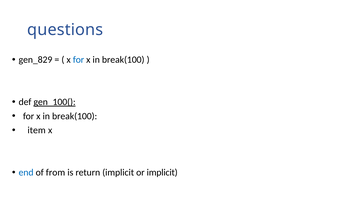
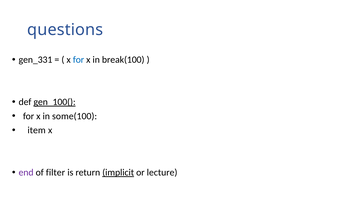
gen_829: gen_829 -> gen_331
break(100 at (75, 116): break(100 -> some(100
end colour: blue -> purple
from: from -> filter
implicit at (118, 172) underline: none -> present
or implicit: implicit -> lecture
